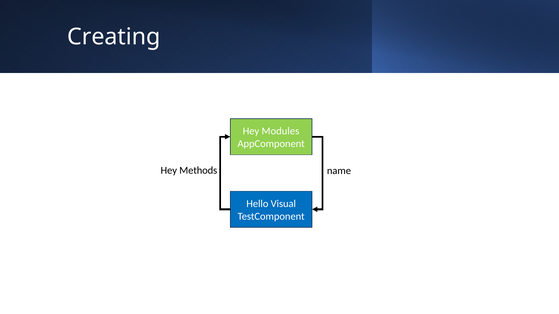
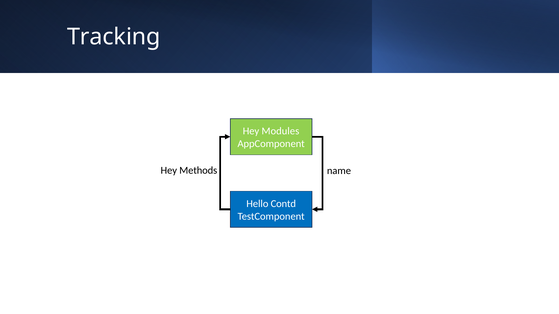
Creating: Creating -> Tracking
Visual: Visual -> Contd
